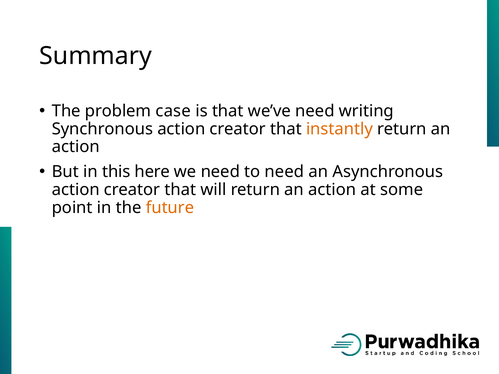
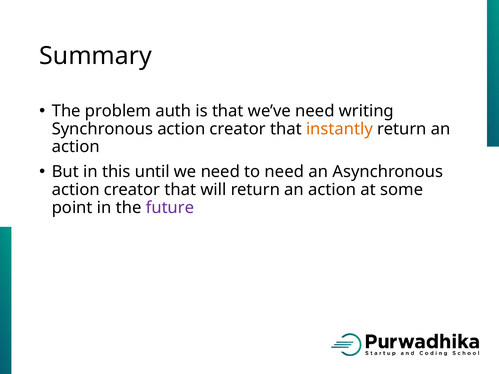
case: case -> auth
here: here -> until
future colour: orange -> purple
